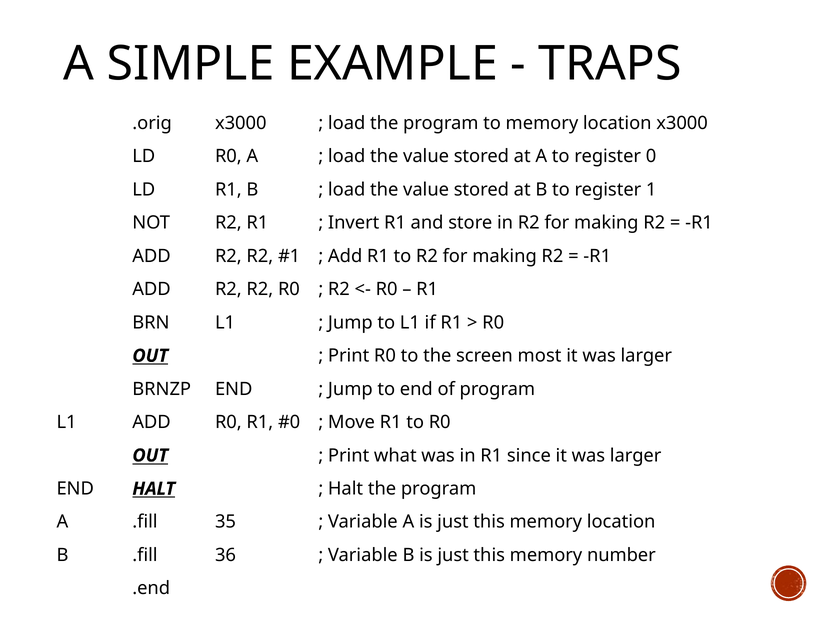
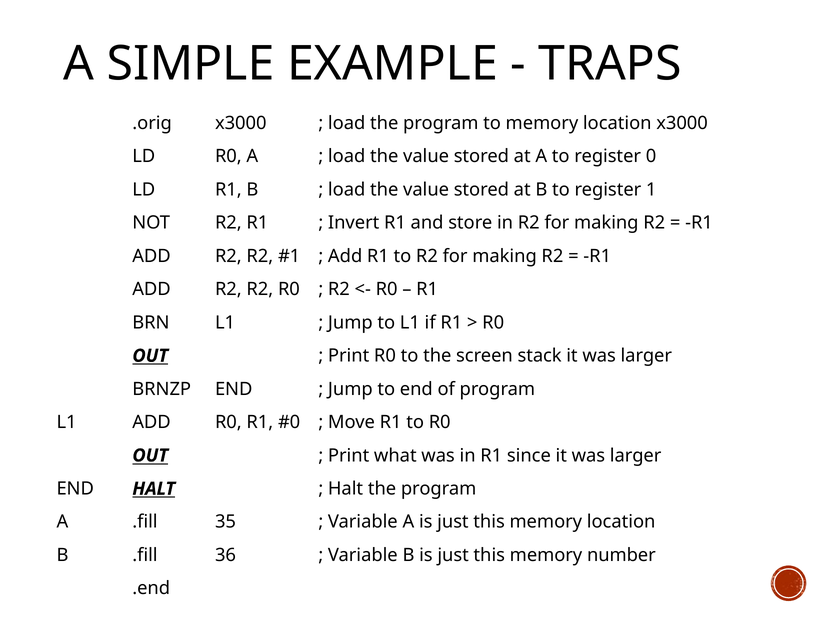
most: most -> stack
